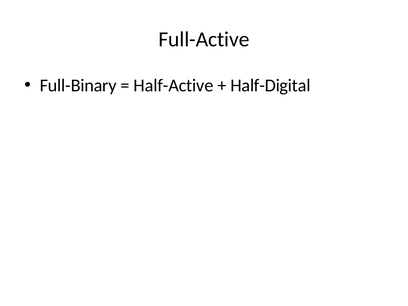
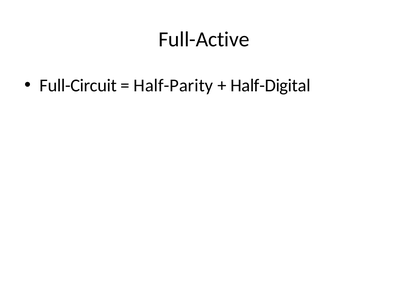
Full-Binary: Full-Binary -> Full-Circuit
Half-Active: Half-Active -> Half-Parity
